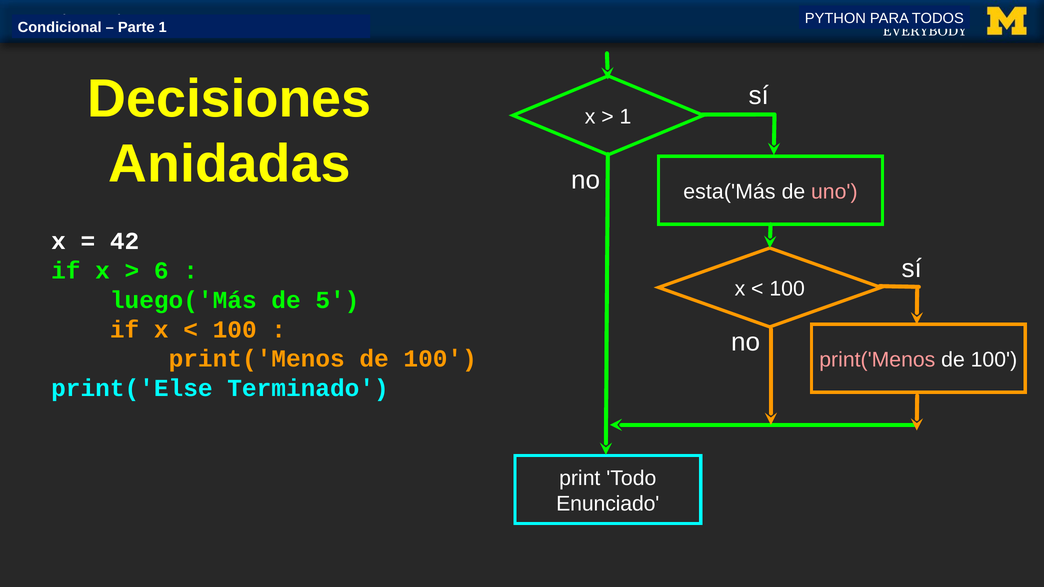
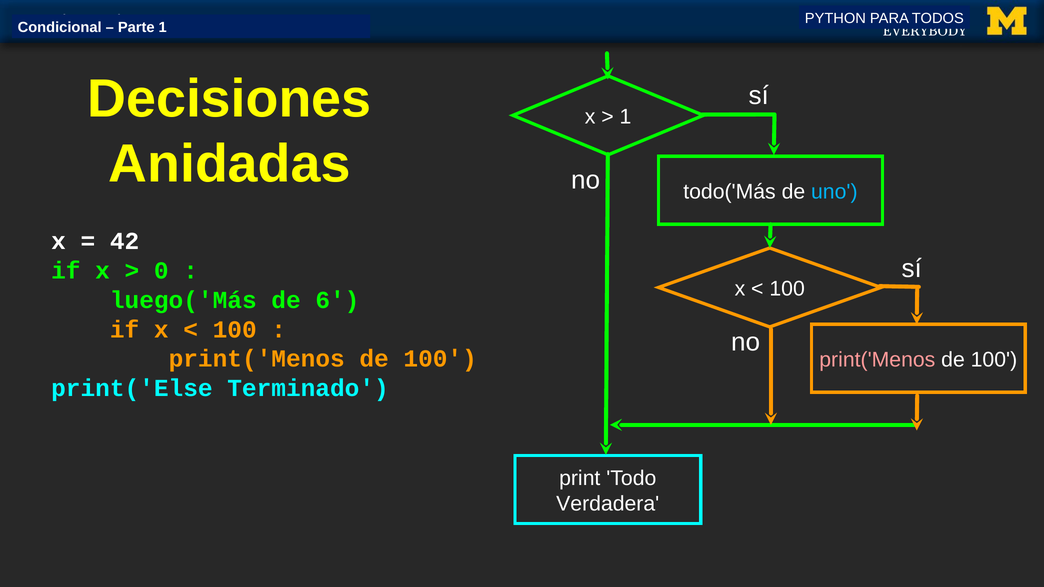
esta('Más: esta('Más -> todo('Más
uno colour: pink -> light blue
6: 6 -> 0
5: 5 -> 6
Enunciado: Enunciado -> Verdadera
